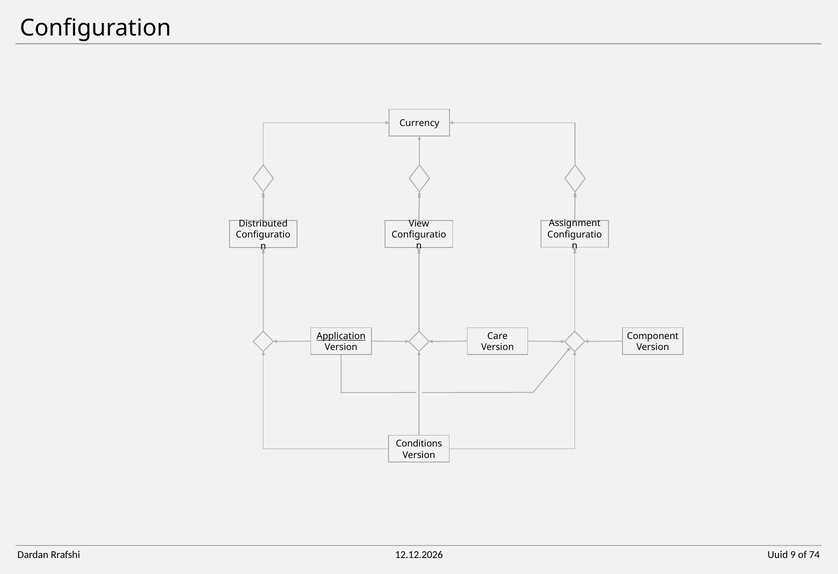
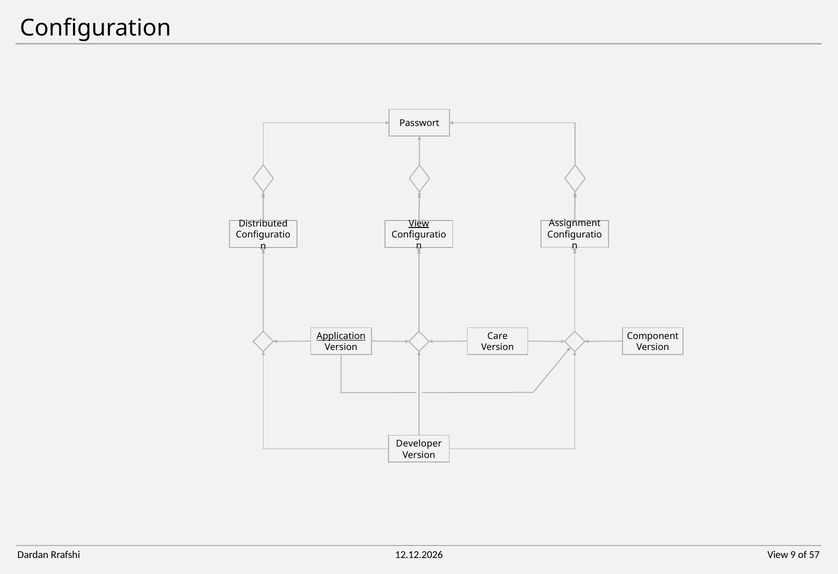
Currency: Currency -> Passwort
View at (419, 223) underline: none -> present
Conditions: Conditions -> Developer
Uuid at (778, 555): Uuid -> View
74: 74 -> 57
